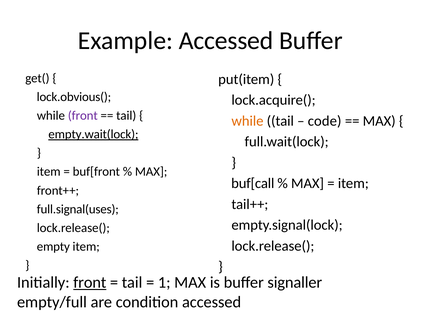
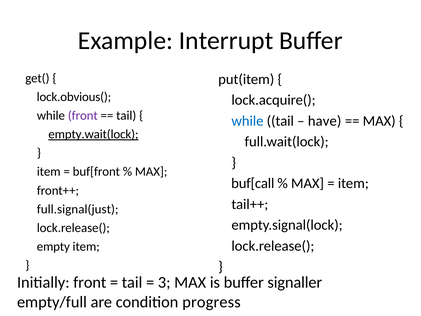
Example Accessed: Accessed -> Interrupt
while at (247, 121) colour: orange -> blue
code: code -> have
full.signal(uses: full.signal(uses -> full.signal(just
front at (90, 282) underline: present -> none
1: 1 -> 3
condition accessed: accessed -> progress
